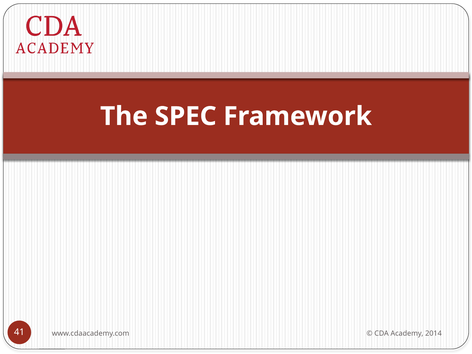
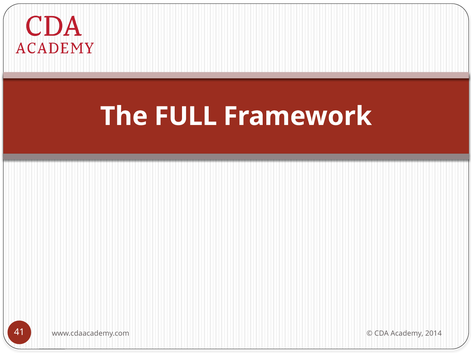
SPEC: SPEC -> FULL
